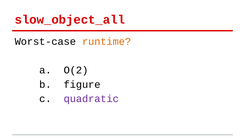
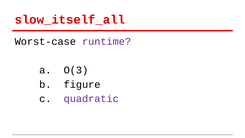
slow_object_all: slow_object_all -> slow_itself_all
runtime colour: orange -> purple
O(2: O(2 -> O(3
